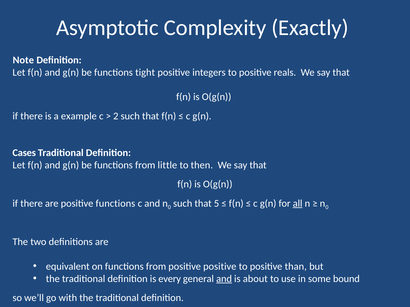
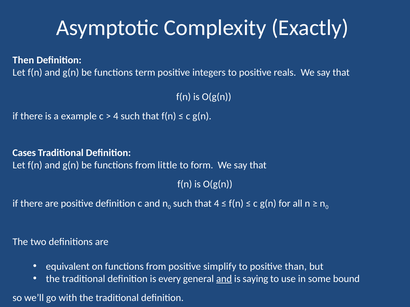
Note: Note -> Then
tight: tight -> term
2 at (116, 116): 2 -> 4
then: then -> form
positive functions: functions -> definition
that 5: 5 -> 4
all underline: present -> none
positive positive: positive -> simplify
about: about -> saying
